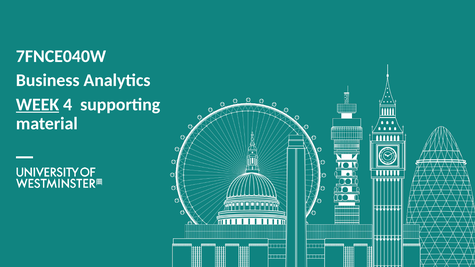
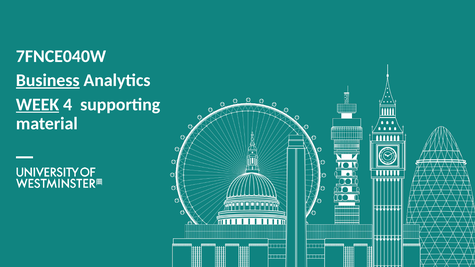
Business underline: none -> present
